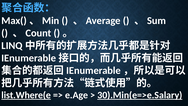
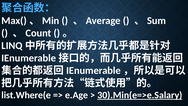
list.Where(e underline: present -> none
